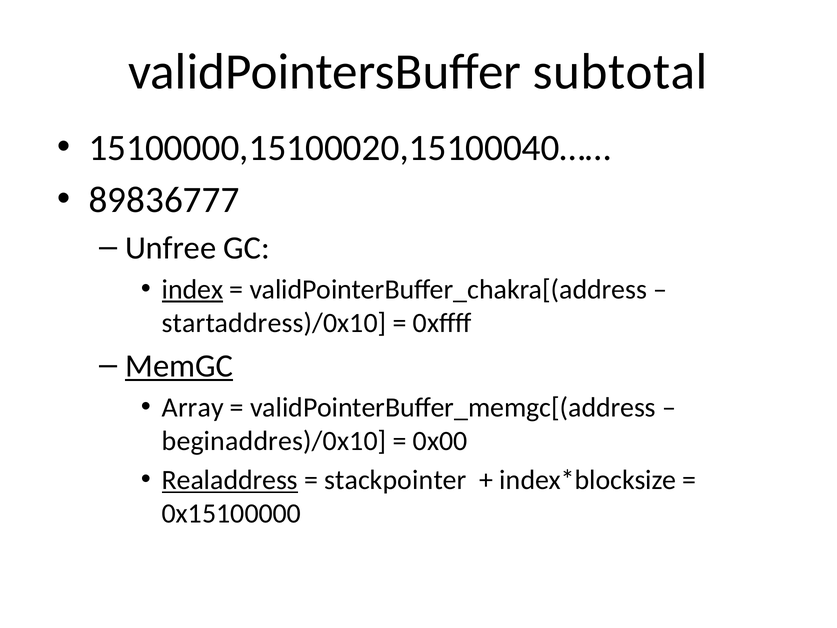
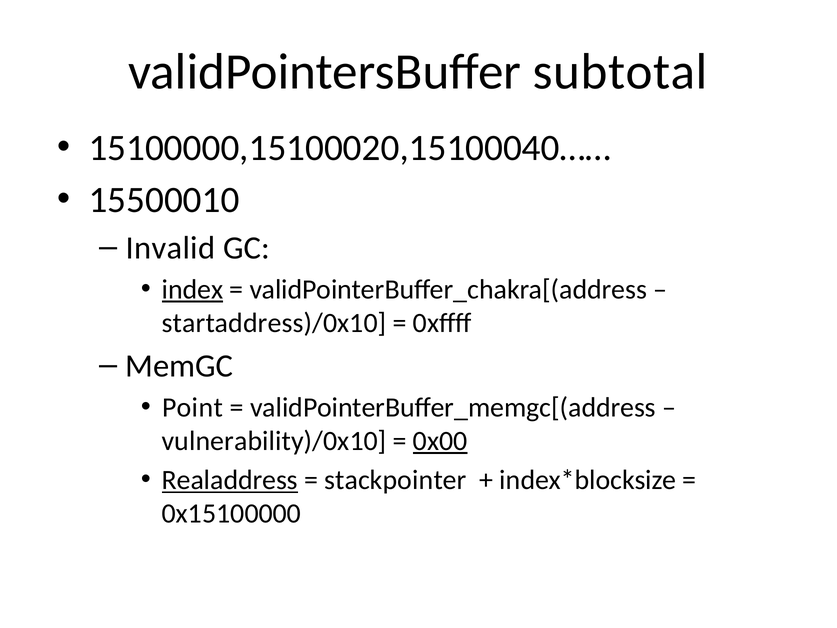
89836777: 89836777 -> 15500010
Unfree: Unfree -> Invalid
MemGC underline: present -> none
Array: Array -> Point
beginaddres)/0x10: beginaddres)/0x10 -> vulnerability)/0x10
0x00 underline: none -> present
